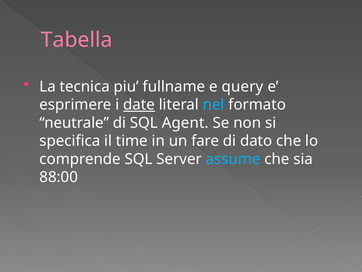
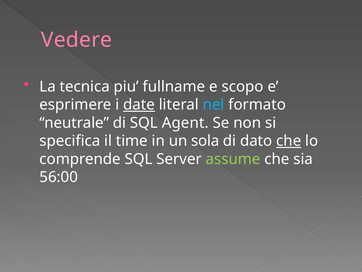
Tabella: Tabella -> Vedere
query: query -> scopo
fare: fare -> sola
che at (289, 141) underline: none -> present
assume colour: light blue -> light green
88:00: 88:00 -> 56:00
